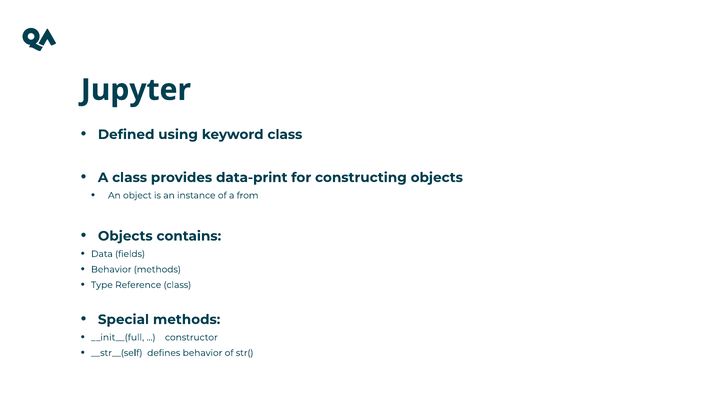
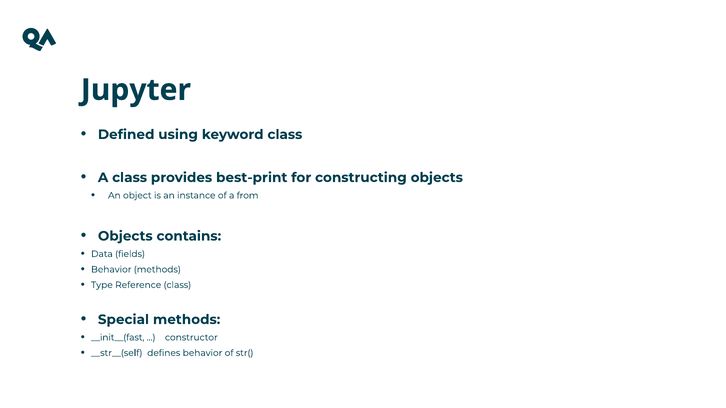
data-print: data-print -> best-print
__init__(full: __init__(full -> __init__(fast
